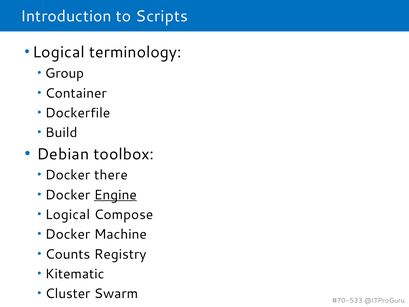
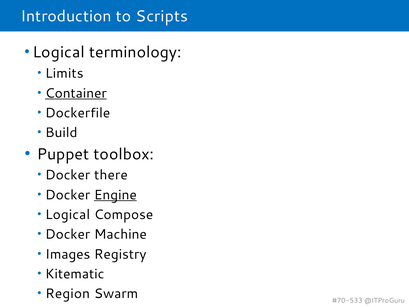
Group: Group -> Limits
Container underline: none -> present
Debian: Debian -> Puppet
Counts: Counts -> Images
Cluster: Cluster -> Region
